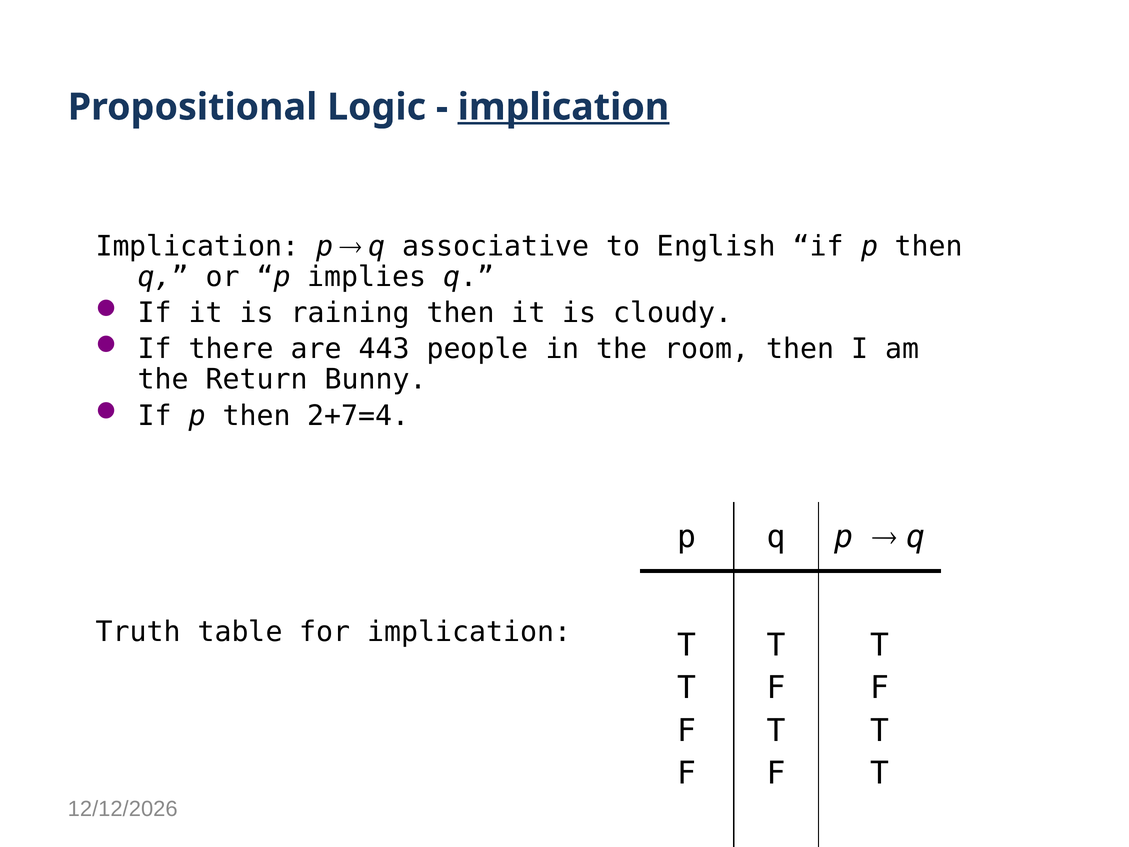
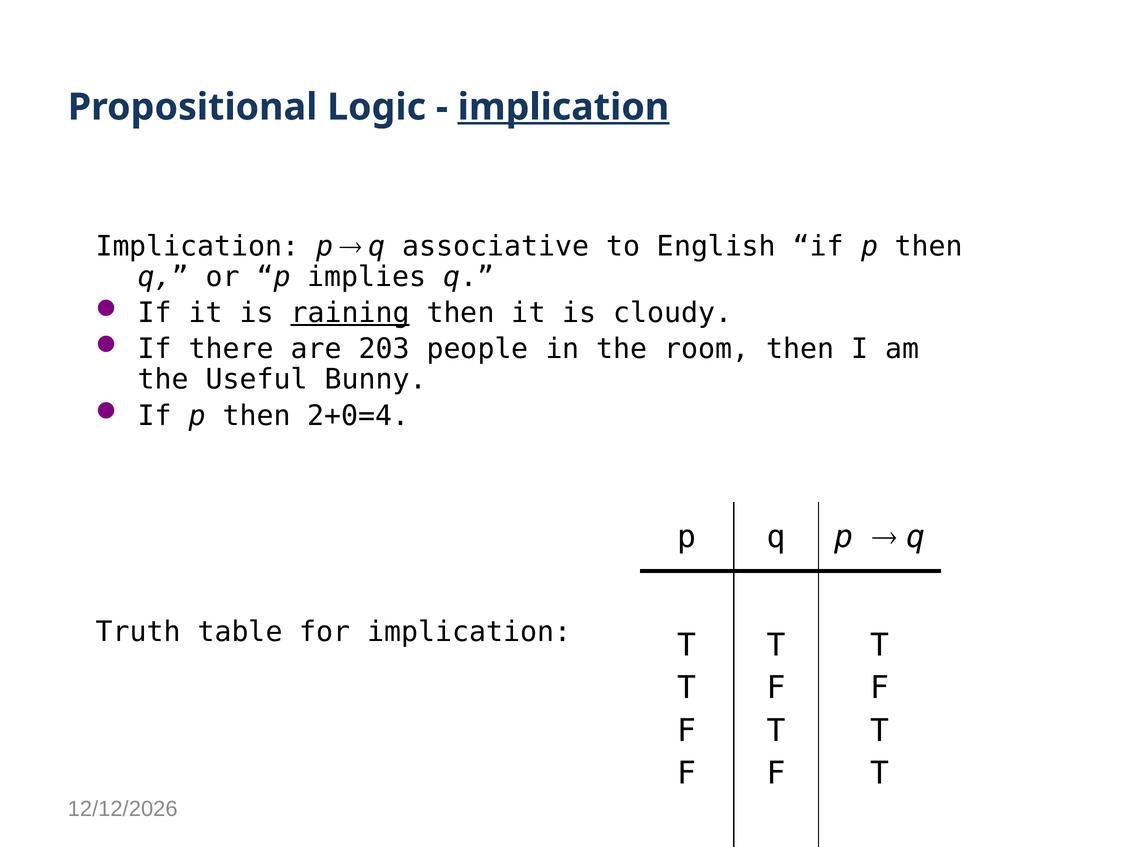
raining underline: none -> present
443: 443 -> 203
Return: Return -> Useful
2+7=4: 2+7=4 -> 2+0=4
